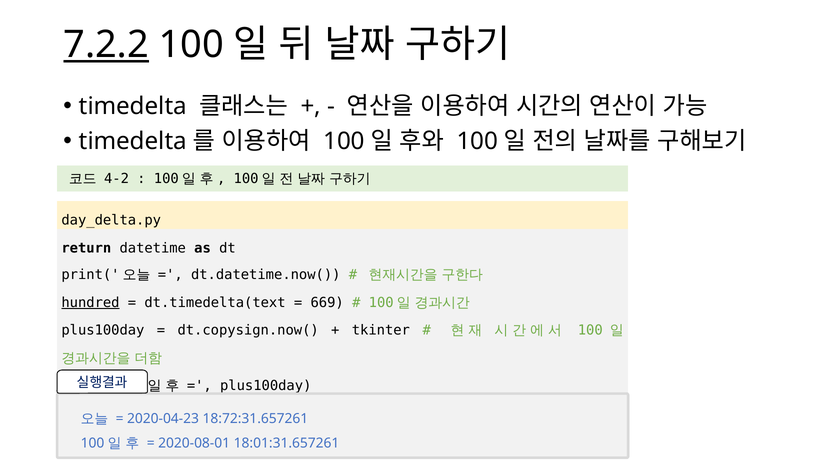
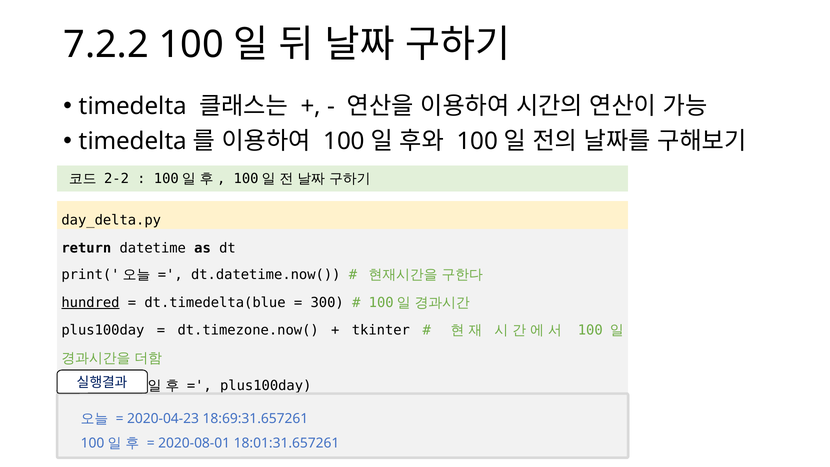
7.2.2 underline: present -> none
4-2: 4-2 -> 2-2
dt.timedelta(text: dt.timedelta(text -> dt.timedelta(blue
669: 669 -> 300
dt.copysign.now(: dt.copysign.now( -> dt.timezone.now(
18:72:31.657261: 18:72:31.657261 -> 18:69:31.657261
